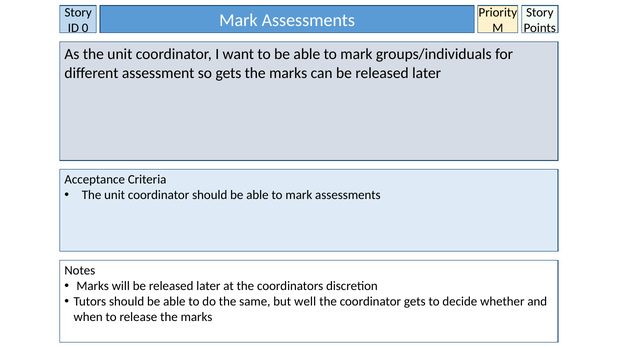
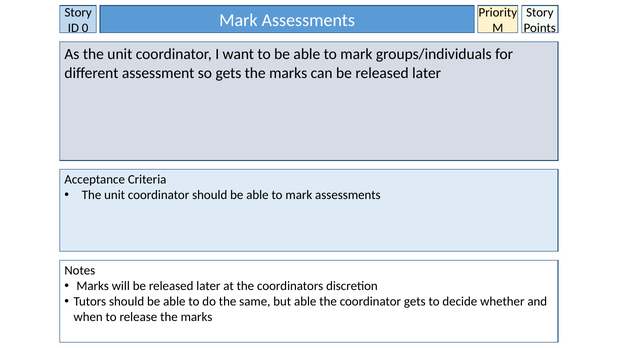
but well: well -> able
